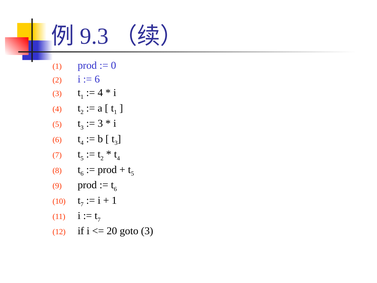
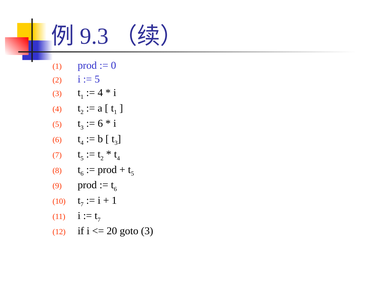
6 at (97, 79): 6 -> 5
3 at (100, 123): 3 -> 6
